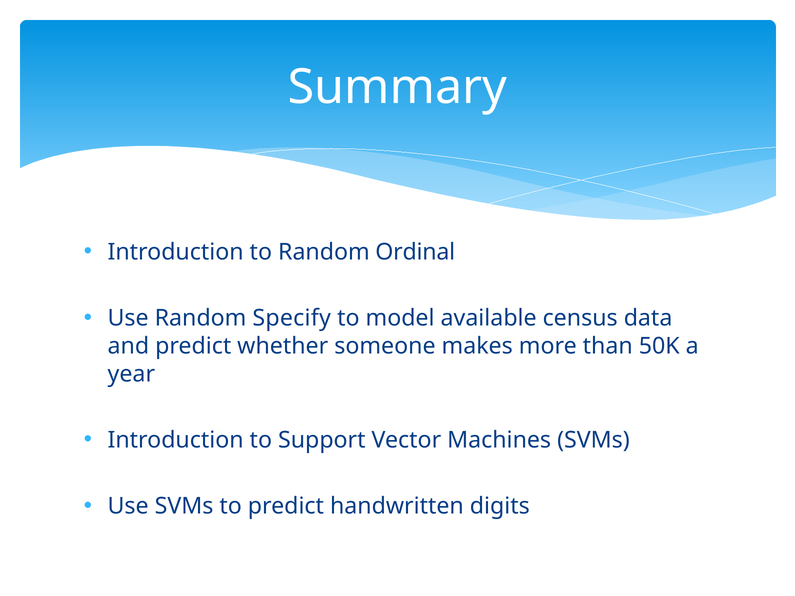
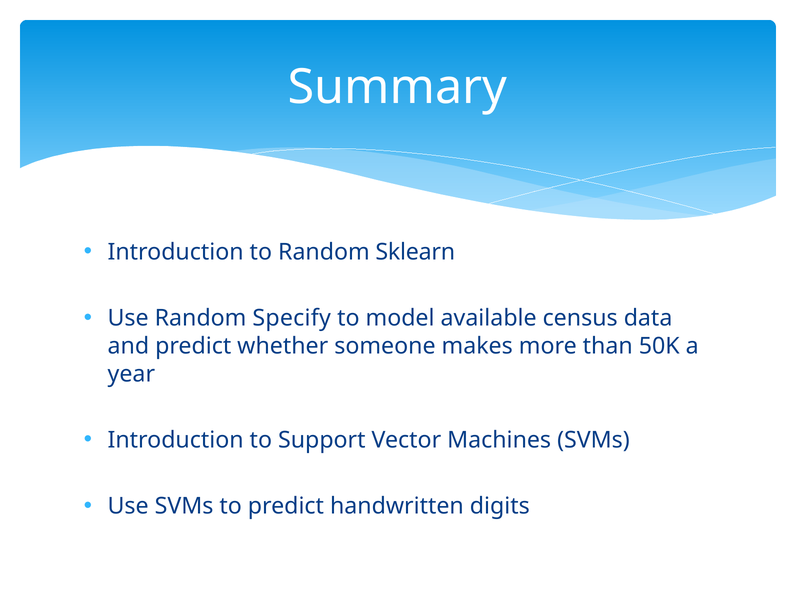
Ordinal: Ordinal -> Sklearn
